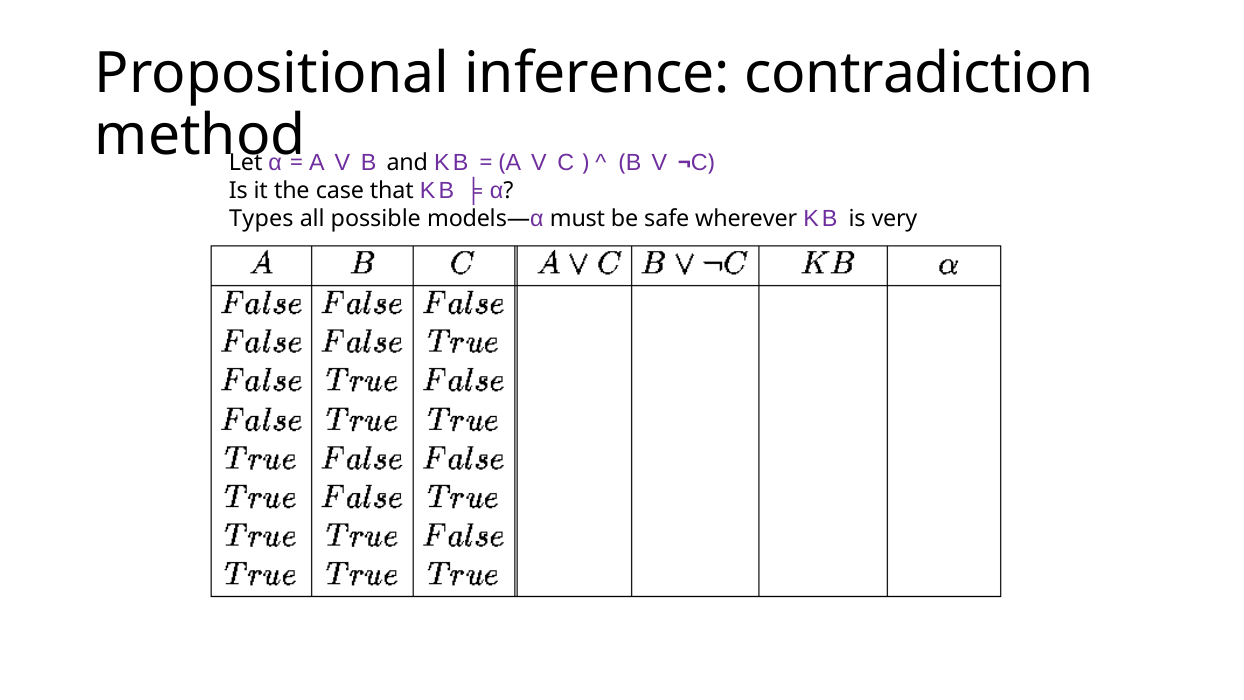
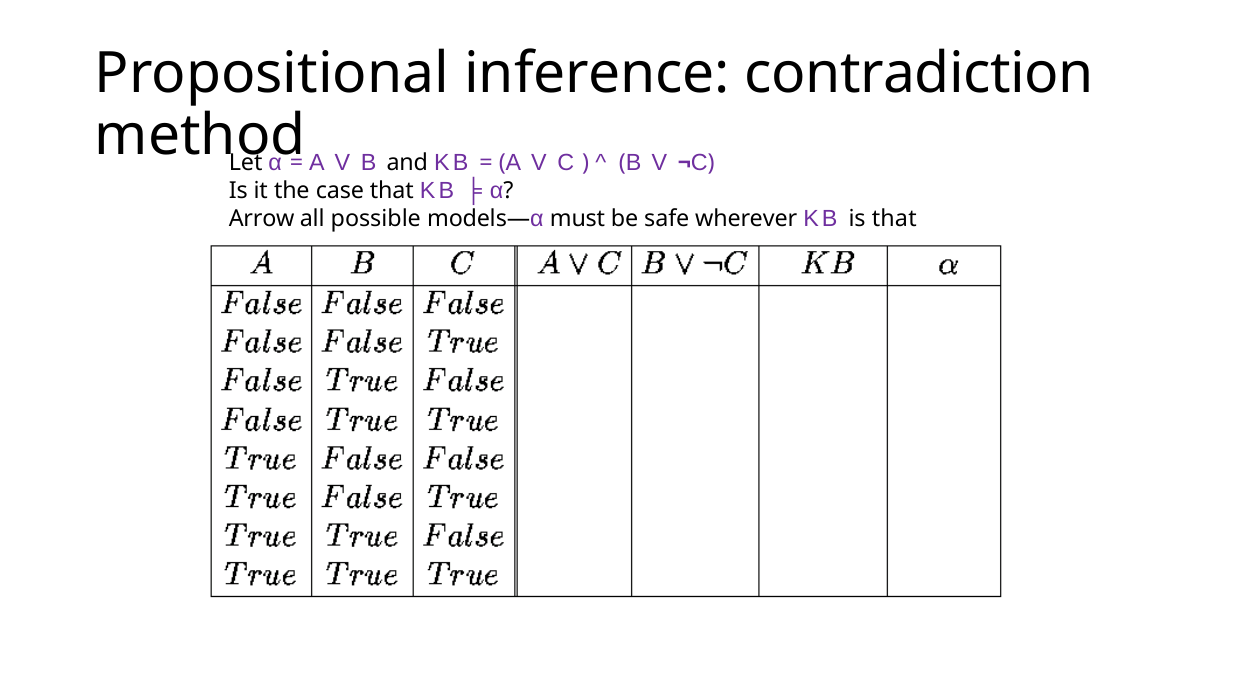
Types: Types -> Arrow
is very: very -> that
